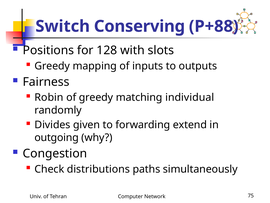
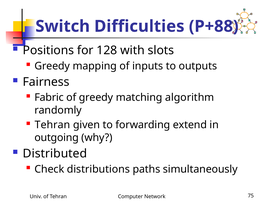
Conserving: Conserving -> Difficulties
Robin: Robin -> Fabric
individual: individual -> algorithm
Divides at (53, 125): Divides -> Tehran
Congestion: Congestion -> Distributed
